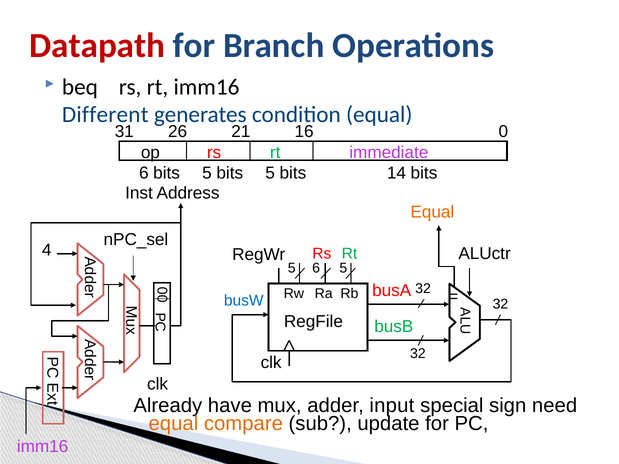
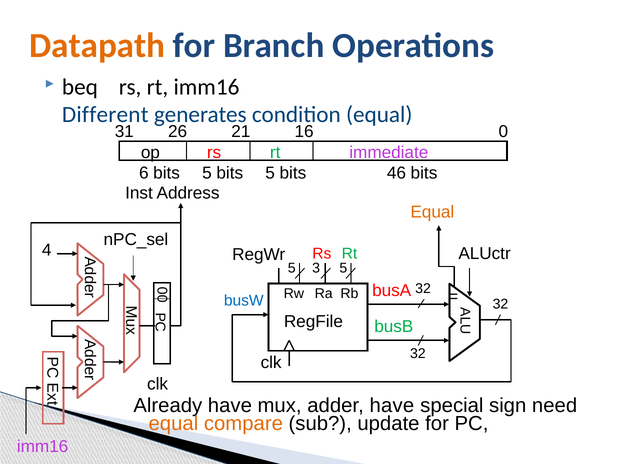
Datapath colour: red -> orange
14: 14 -> 46
5 6: 6 -> 3
adder input: input -> have
